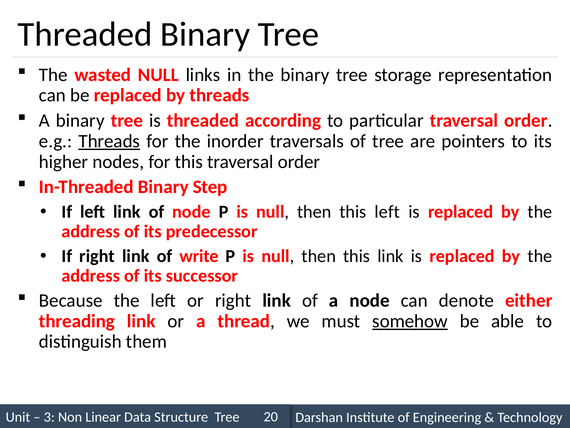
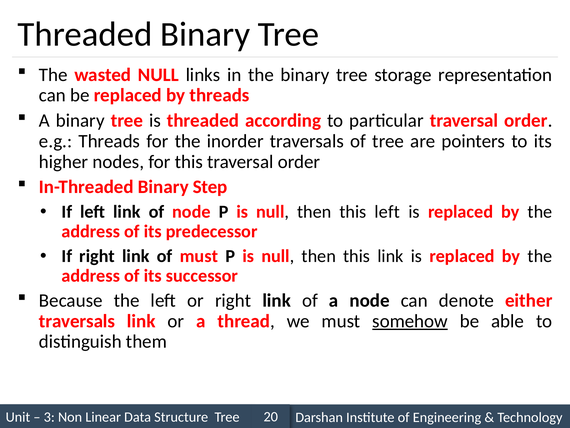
Threads at (109, 141) underline: present -> none
of write: write -> must
threading at (77, 321): threading -> traversals
